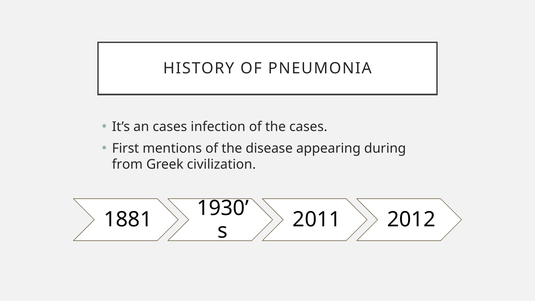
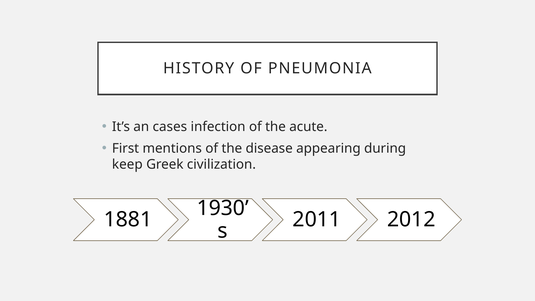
the cases: cases -> acute
from: from -> keep
